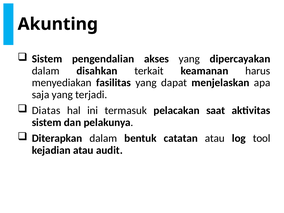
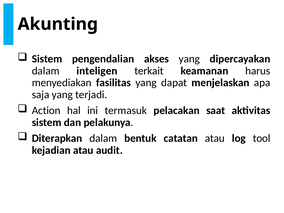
disahkan: disahkan -> inteligen
Diatas: Diatas -> Action
